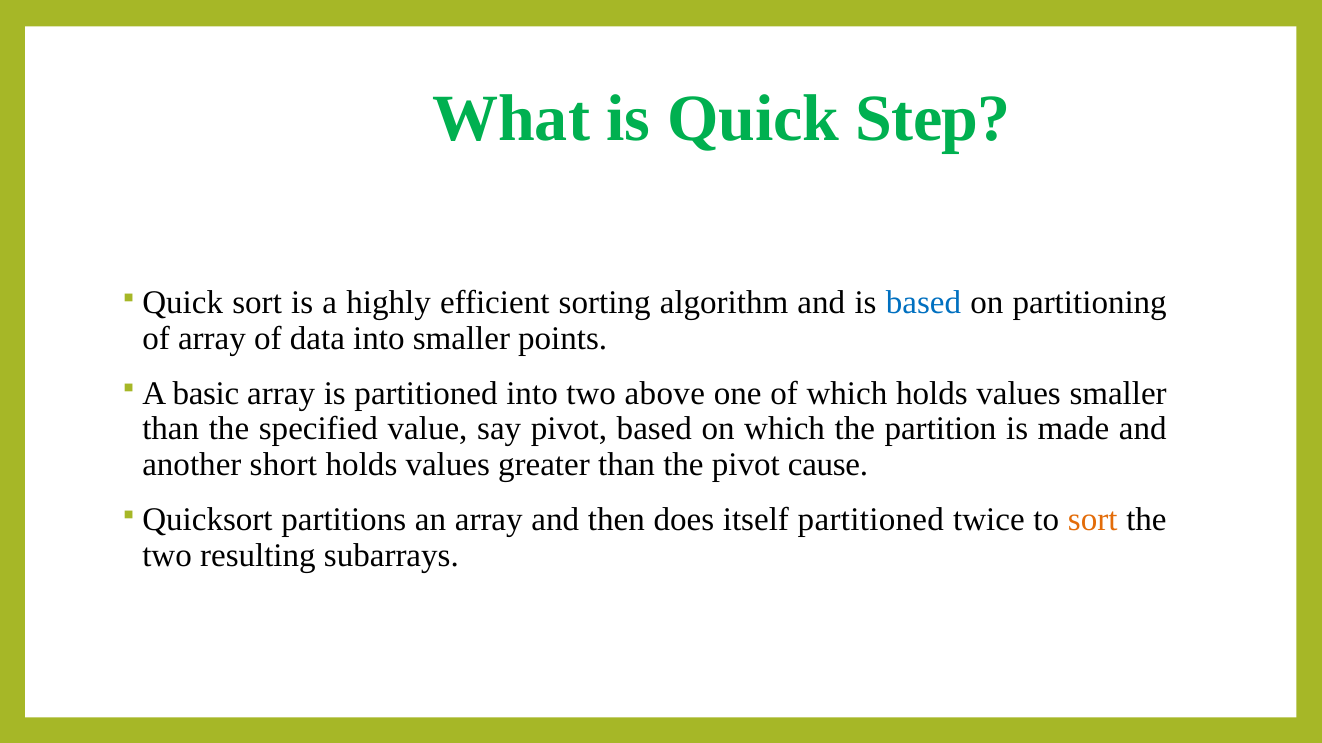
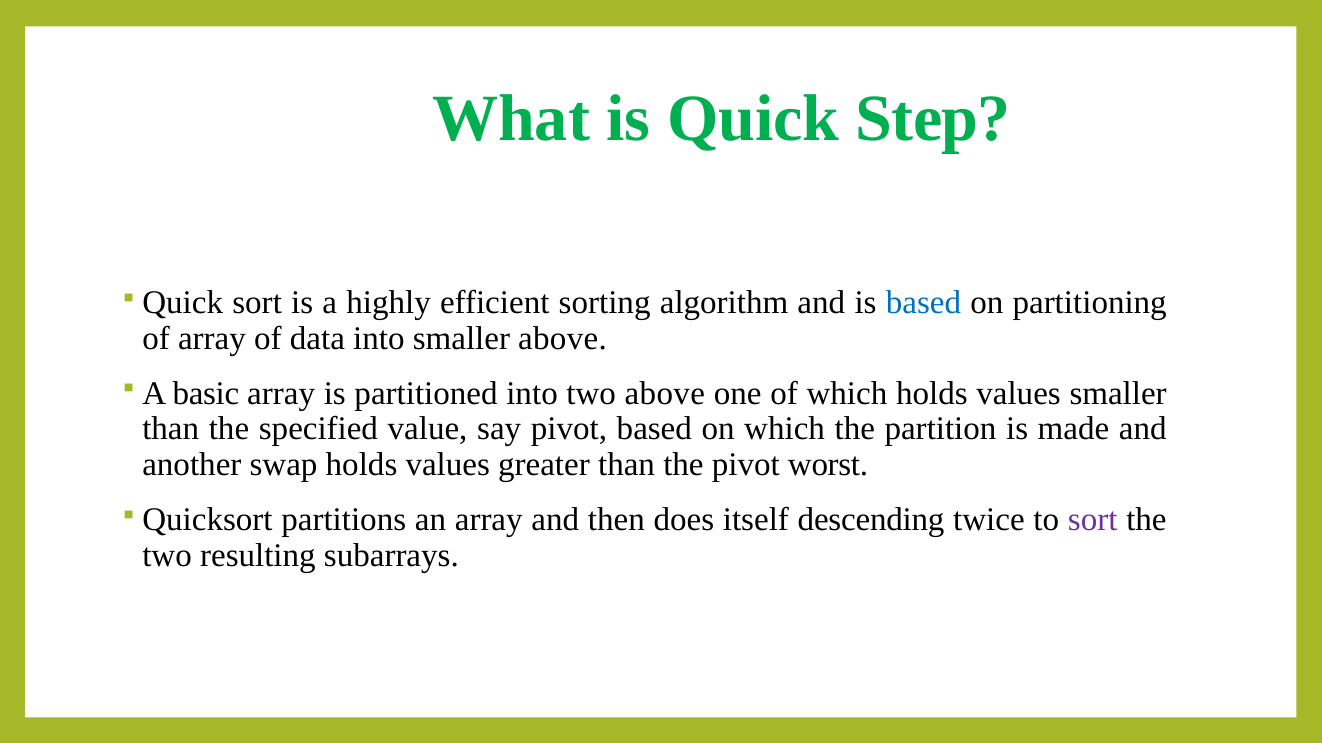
smaller points: points -> above
short: short -> swap
cause: cause -> worst
itself partitioned: partitioned -> descending
sort at (1093, 520) colour: orange -> purple
